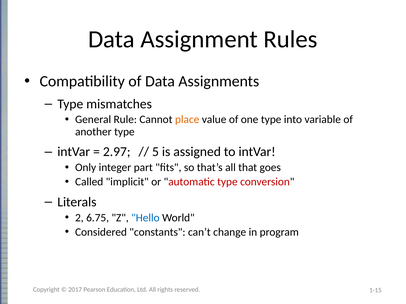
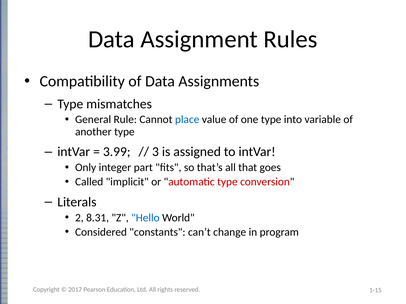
place colour: orange -> blue
2.97: 2.97 -> 3.99
5: 5 -> 3
6.75: 6.75 -> 8.31
